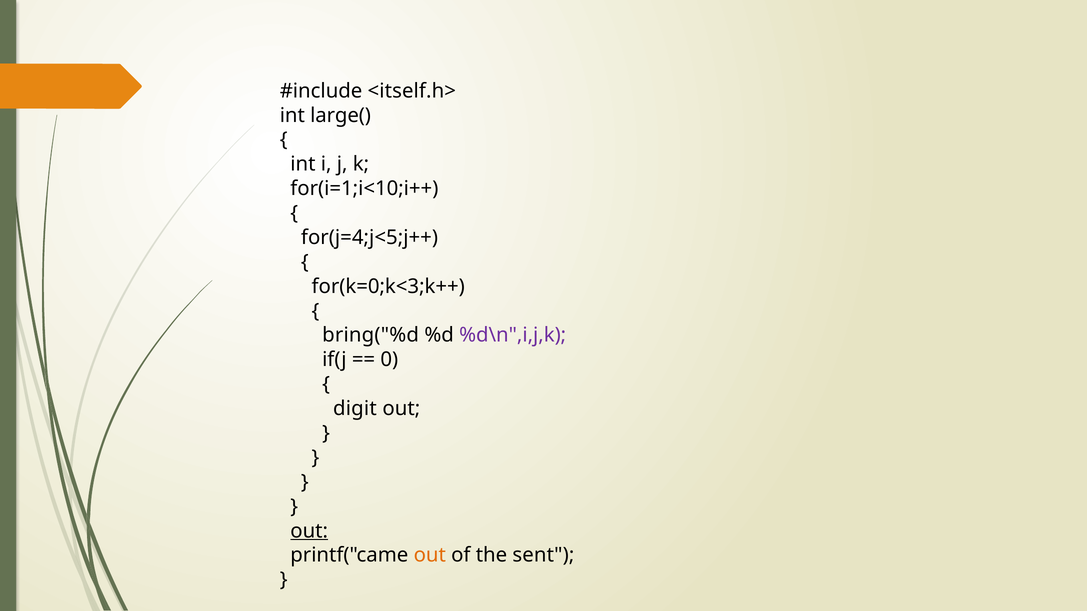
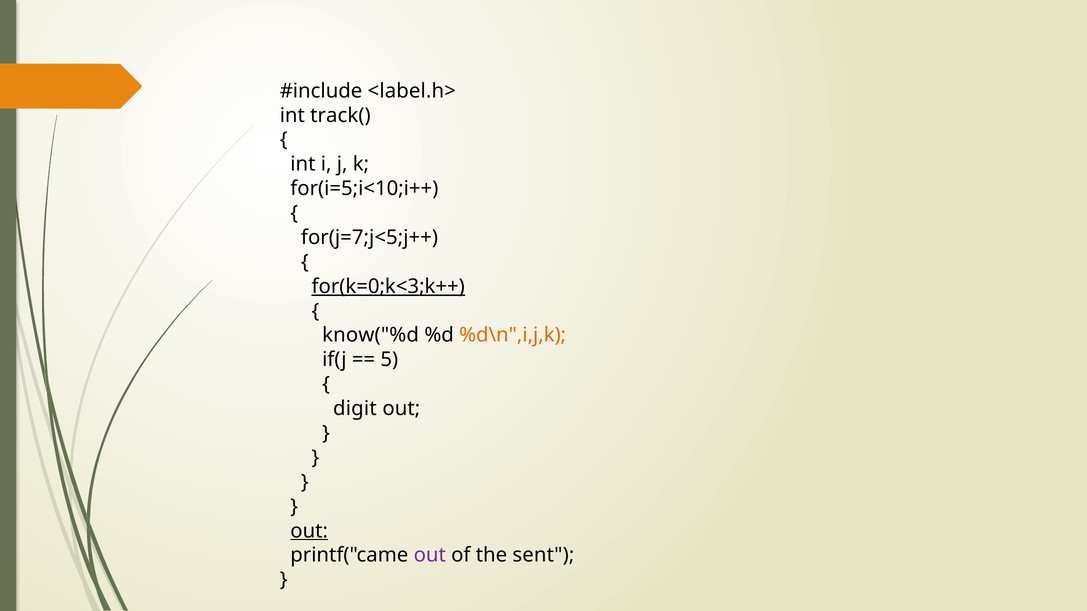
<itself.h>: <itself.h> -> <label.h>
large(: large( -> track(
for(i=1;i<10;i++: for(i=1;i<10;i++ -> for(i=5;i<10;i++
for(j=4;j<5;j++: for(j=4;j<5;j++ -> for(j=7;j<5;j++
for(k=0;k<3;k++ underline: none -> present
bring("%d: bring("%d -> know("%d
%d\n",i,j,k colour: purple -> orange
0: 0 -> 5
out at (430, 556) colour: orange -> purple
